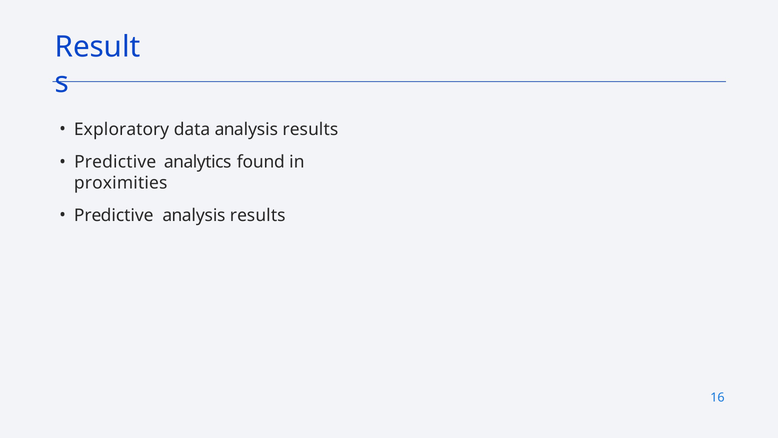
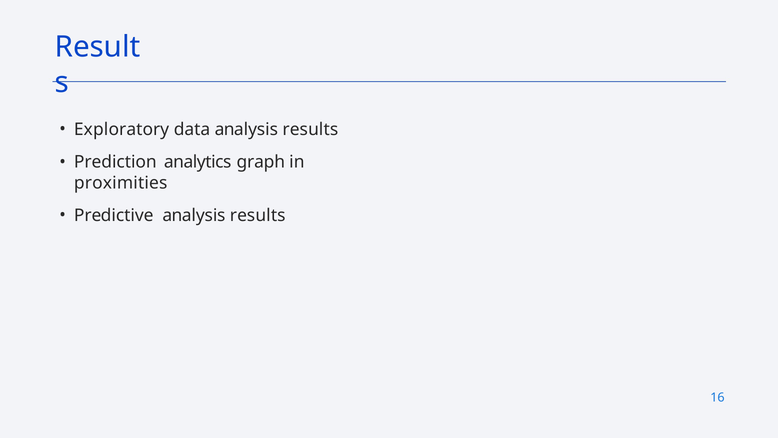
Predictive at (115, 162): Predictive -> Prediction
found: found -> graph
